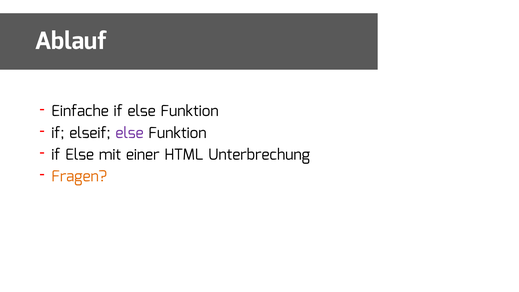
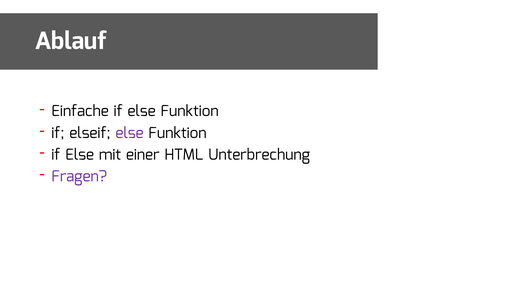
Fragen colour: orange -> purple
